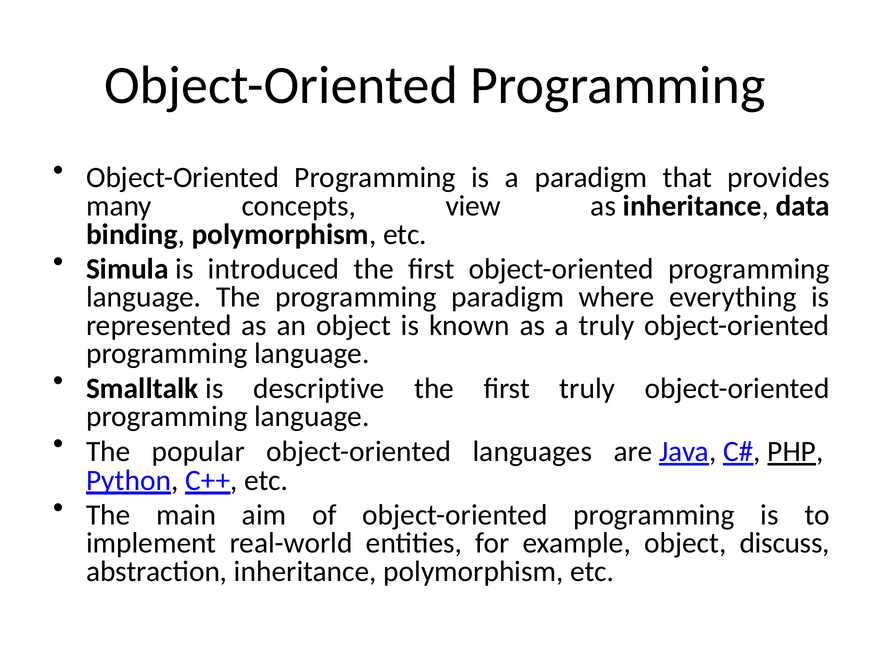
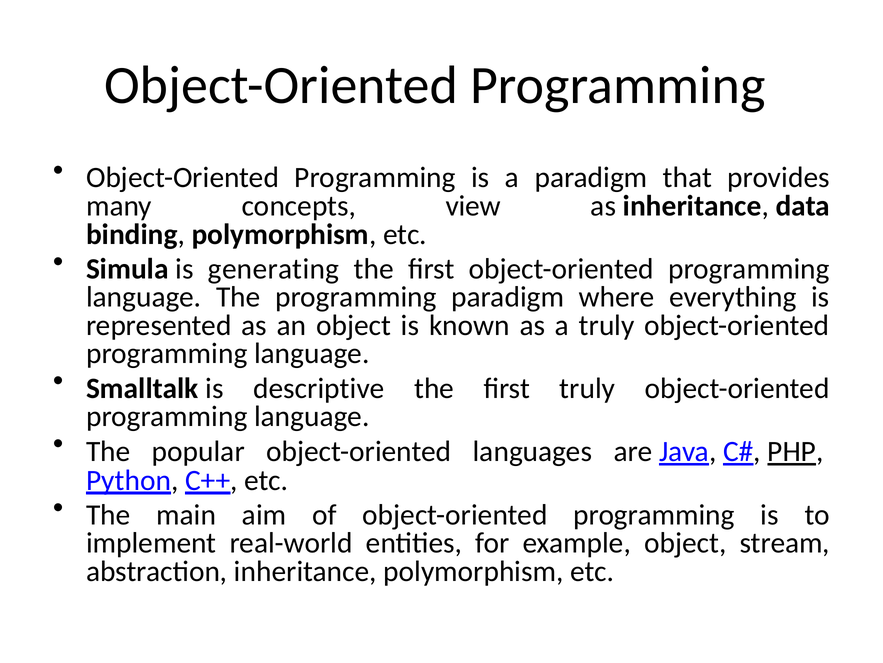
introduced: introduced -> generating
discuss: discuss -> stream
